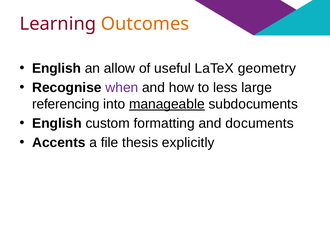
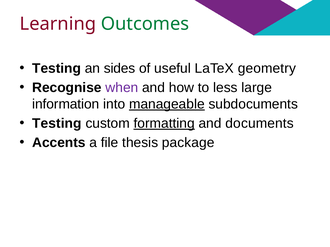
Outcomes colour: orange -> green
English at (57, 69): English -> Testing
allow: allow -> sides
referencing: referencing -> information
English at (57, 124): English -> Testing
formatting underline: none -> present
explicitly: explicitly -> package
